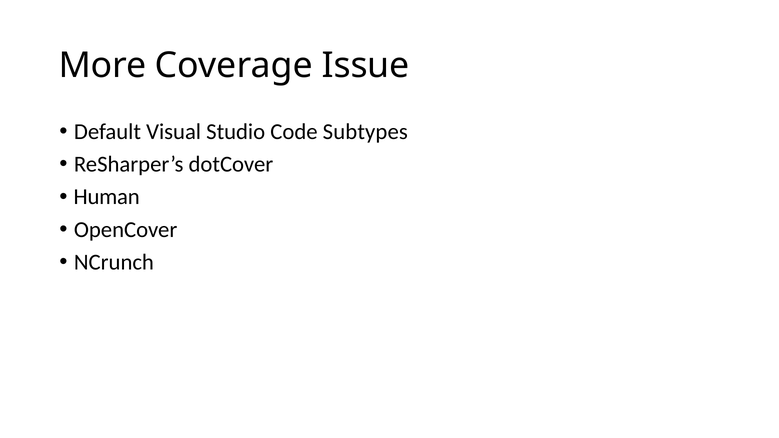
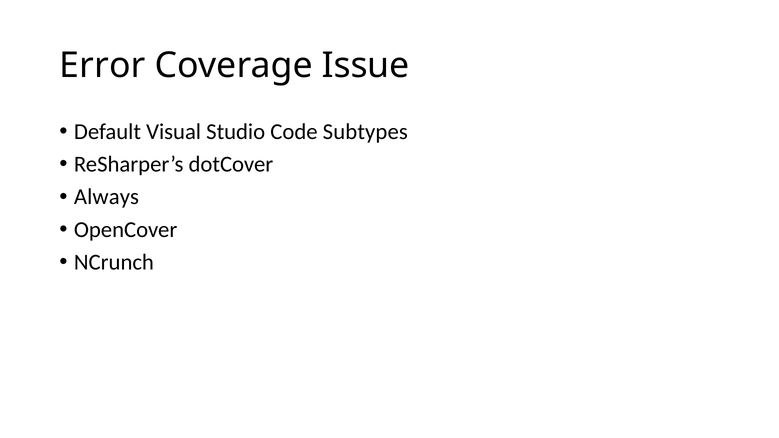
More: More -> Error
Human: Human -> Always
